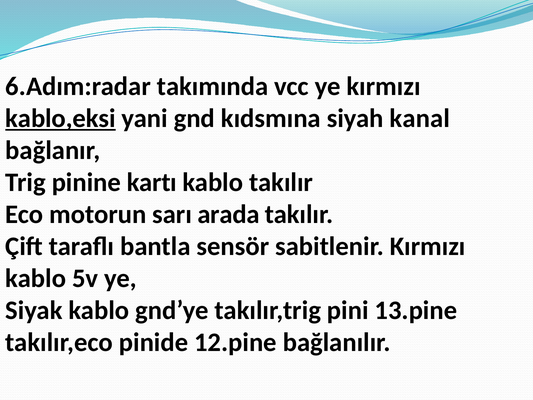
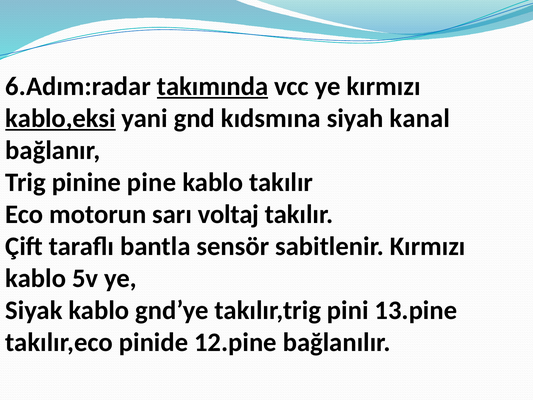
takımında underline: none -> present
kartı: kartı -> pine
arada: arada -> voltaj
